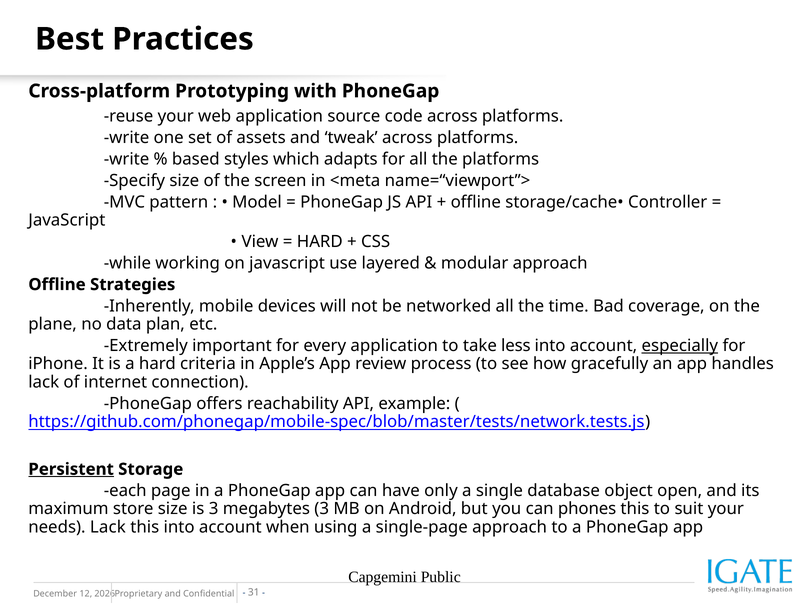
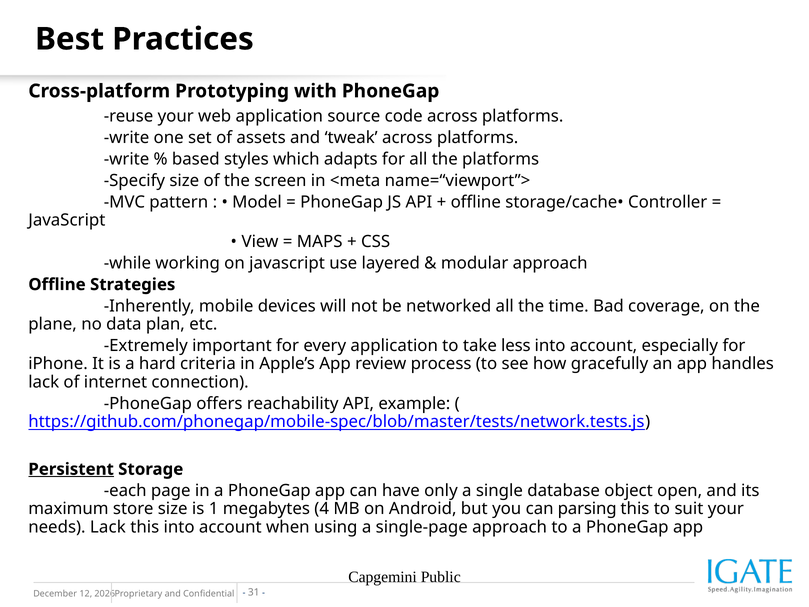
HARD at (320, 242): HARD -> MAPS
especially underline: present -> none
is 3: 3 -> 1
megabytes 3: 3 -> 4
phones: phones -> parsing
